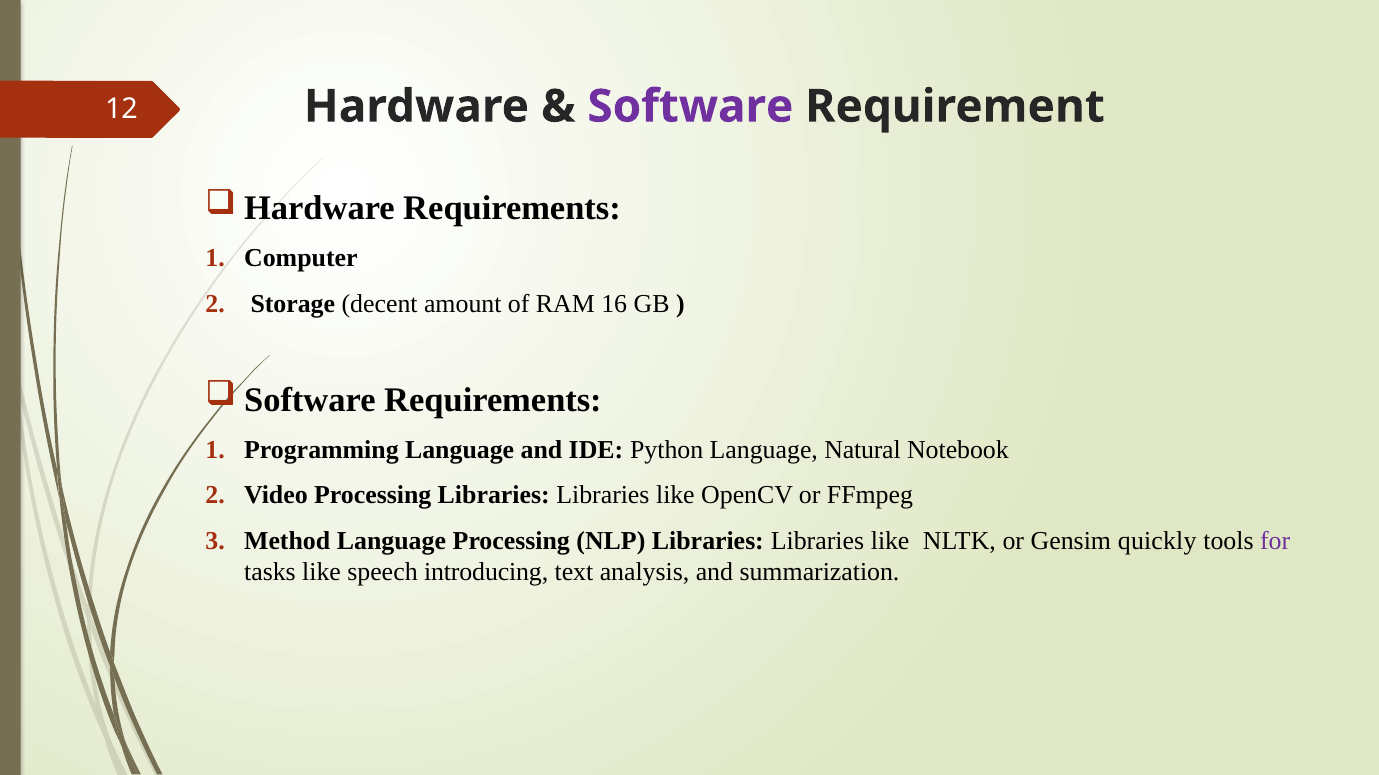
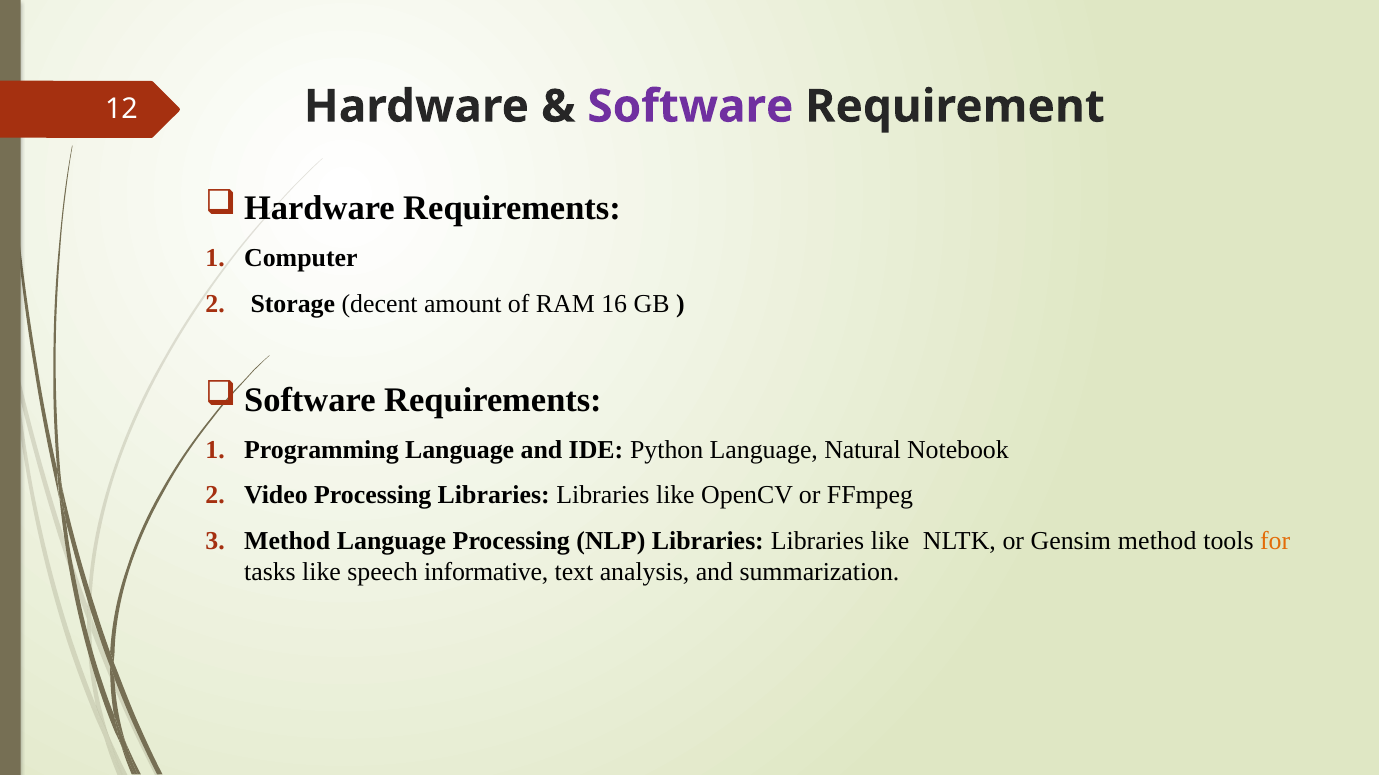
Gensim quickly: quickly -> method
for colour: purple -> orange
introducing: introducing -> informative
